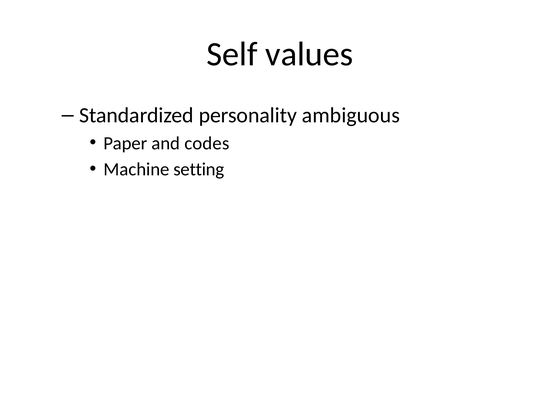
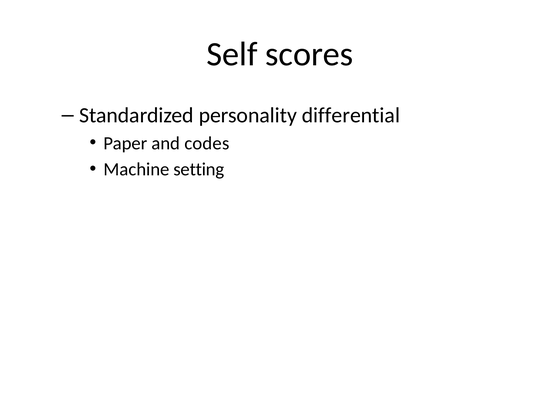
values: values -> scores
ambiguous: ambiguous -> differential
